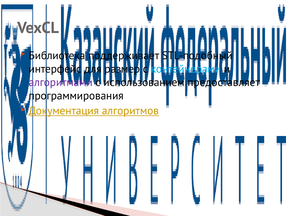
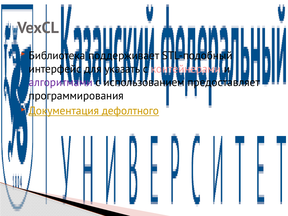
размер: размер -> указать
контейнерами colour: light blue -> pink
алгоритмов: алгоритмов -> дефолтного
